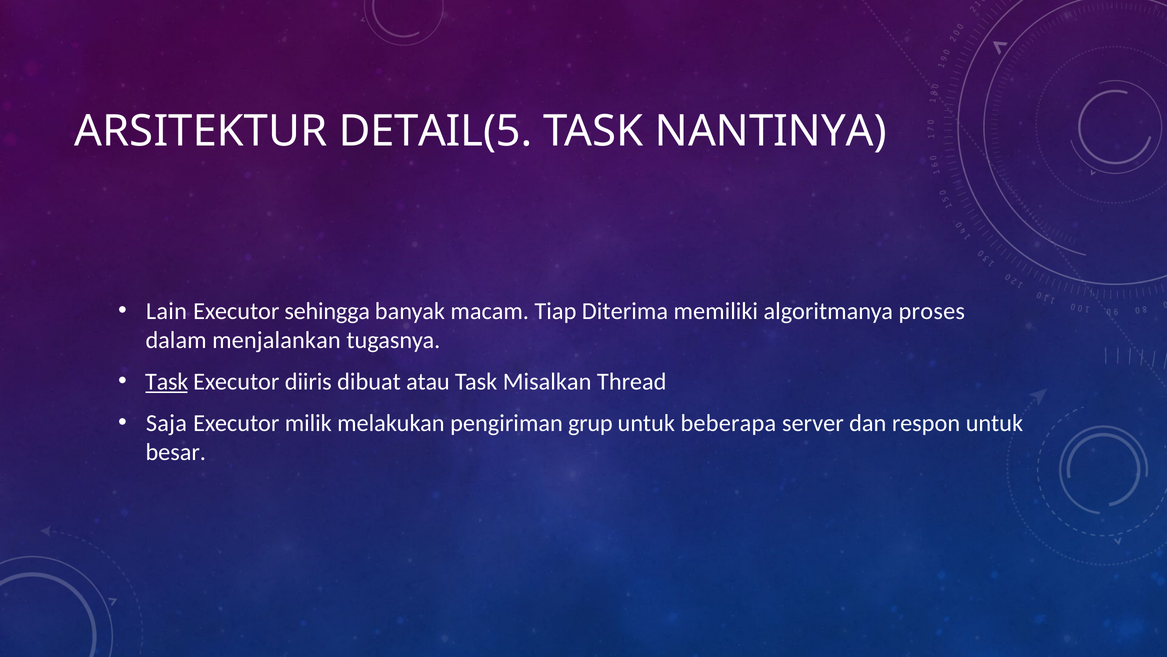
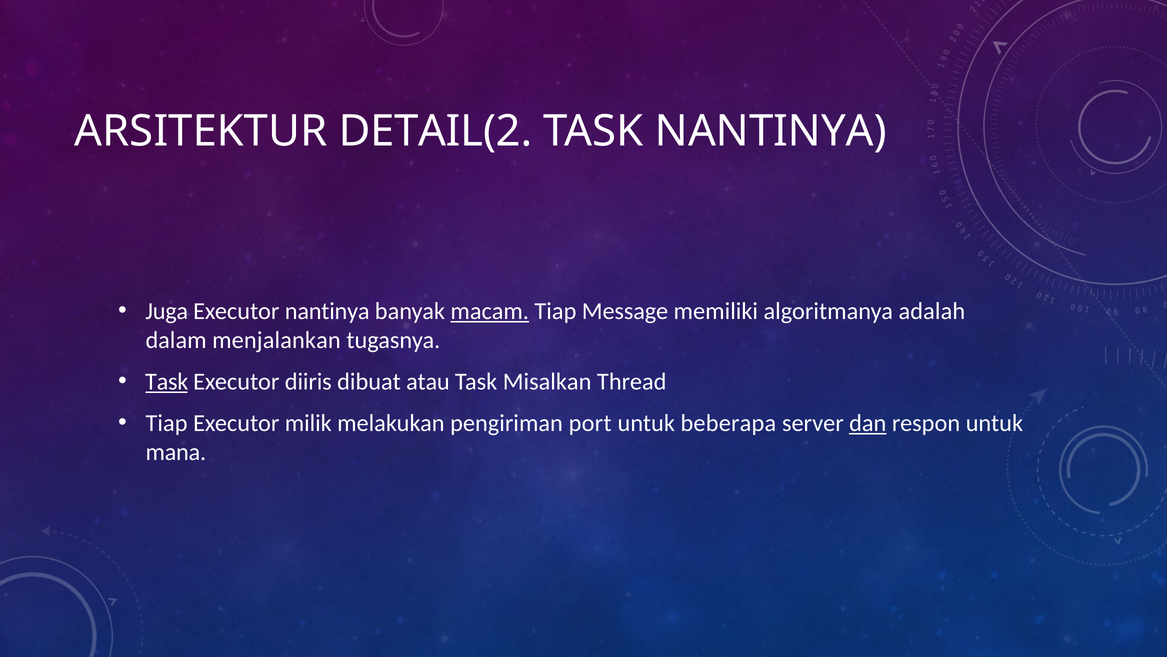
DETAIL(5: DETAIL(5 -> DETAIL(2
Lain: Lain -> Juga
Executor sehingga: sehingga -> nantinya
macam underline: none -> present
Diterima: Diterima -> Message
proses: proses -> adalah
Saja at (166, 423): Saja -> Tiap
grup: grup -> port
dan underline: none -> present
besar: besar -> mana
